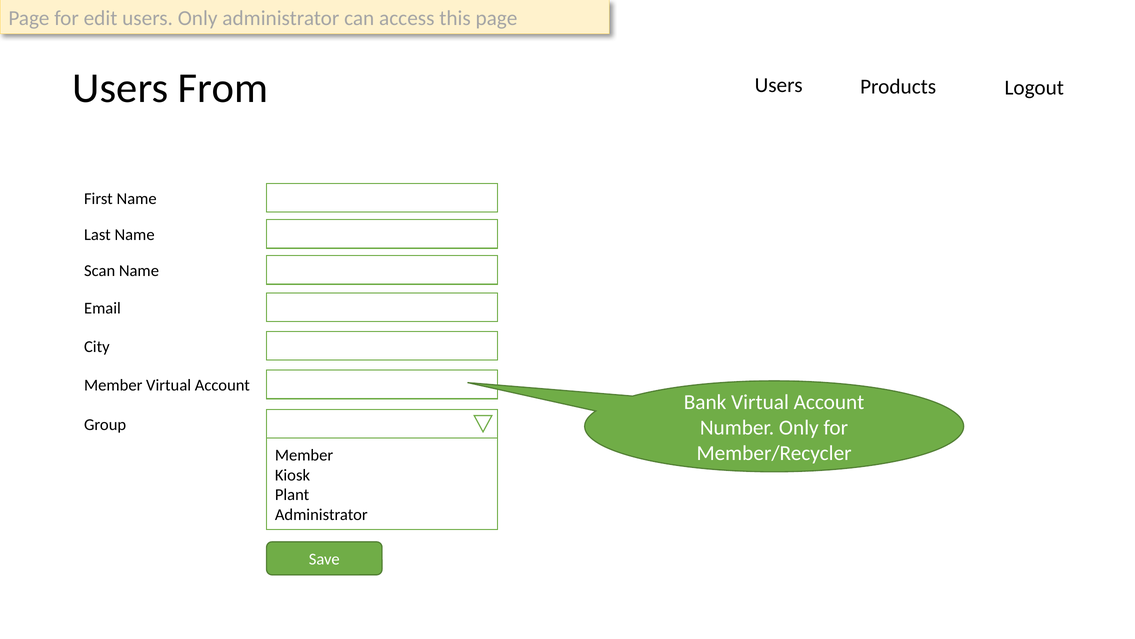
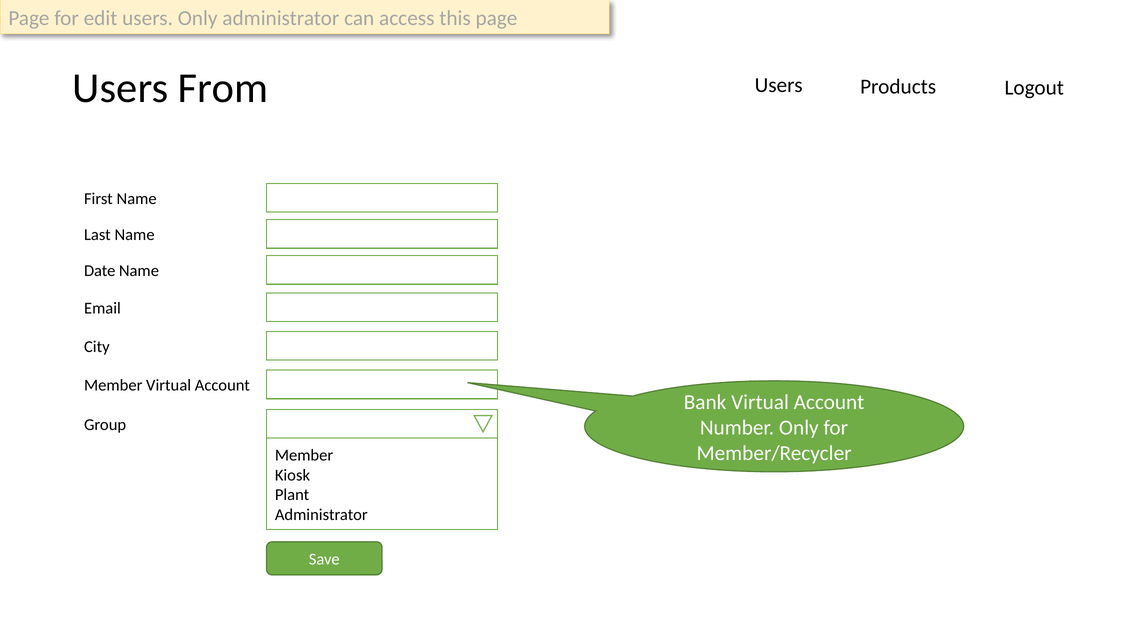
Scan: Scan -> Date
